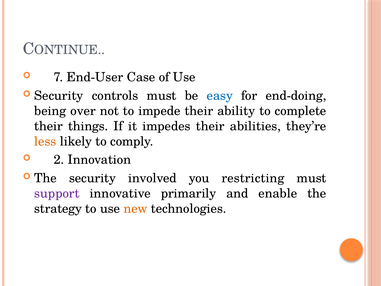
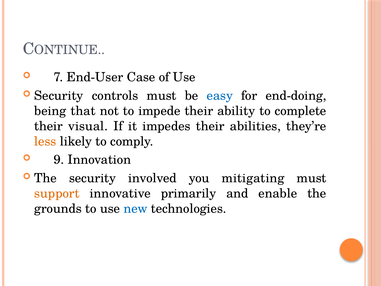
over: over -> that
things: things -> visual
2: 2 -> 9
restricting: restricting -> mitigating
support colour: purple -> orange
strategy: strategy -> grounds
new colour: orange -> blue
